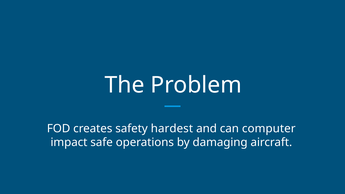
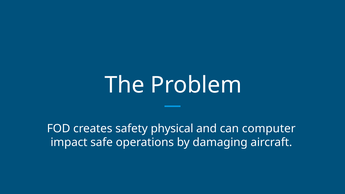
hardest: hardest -> physical
